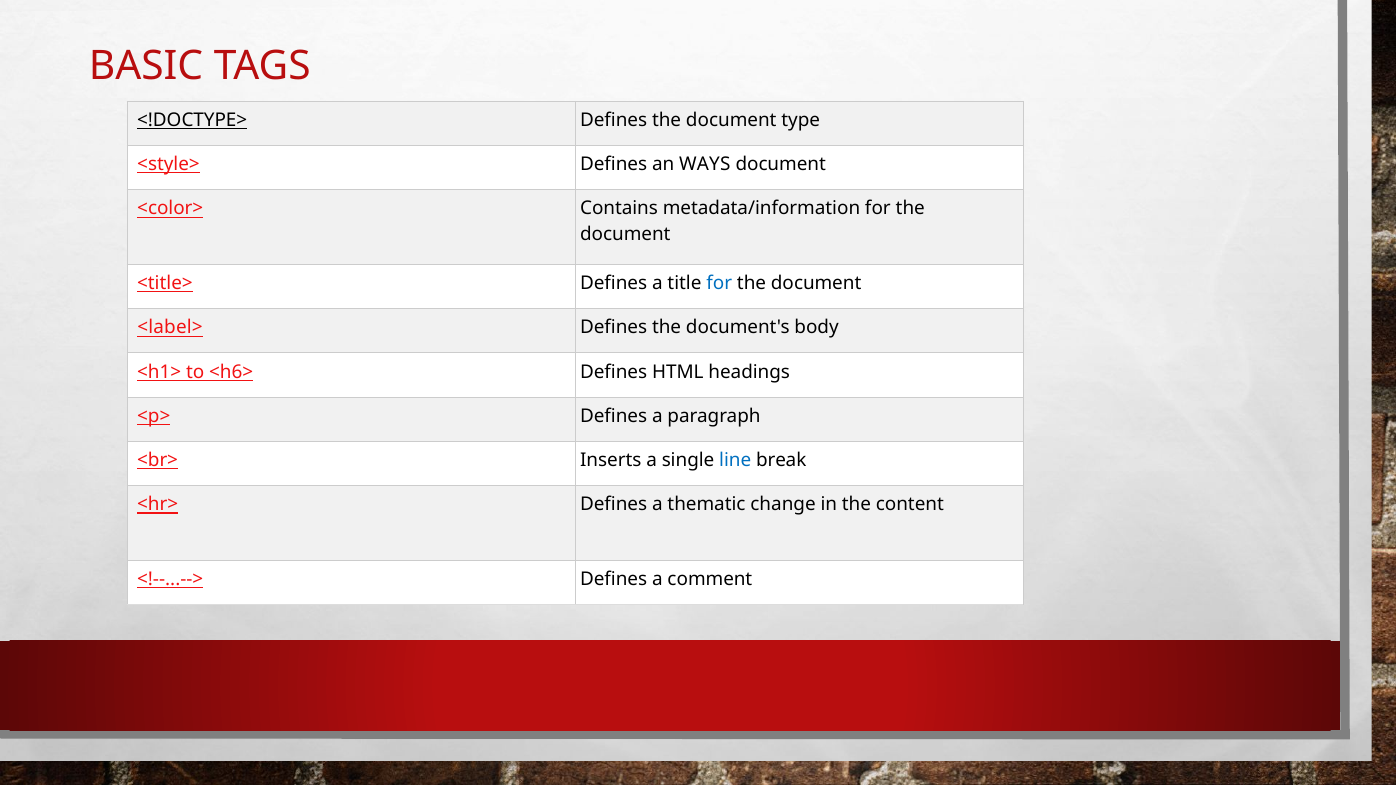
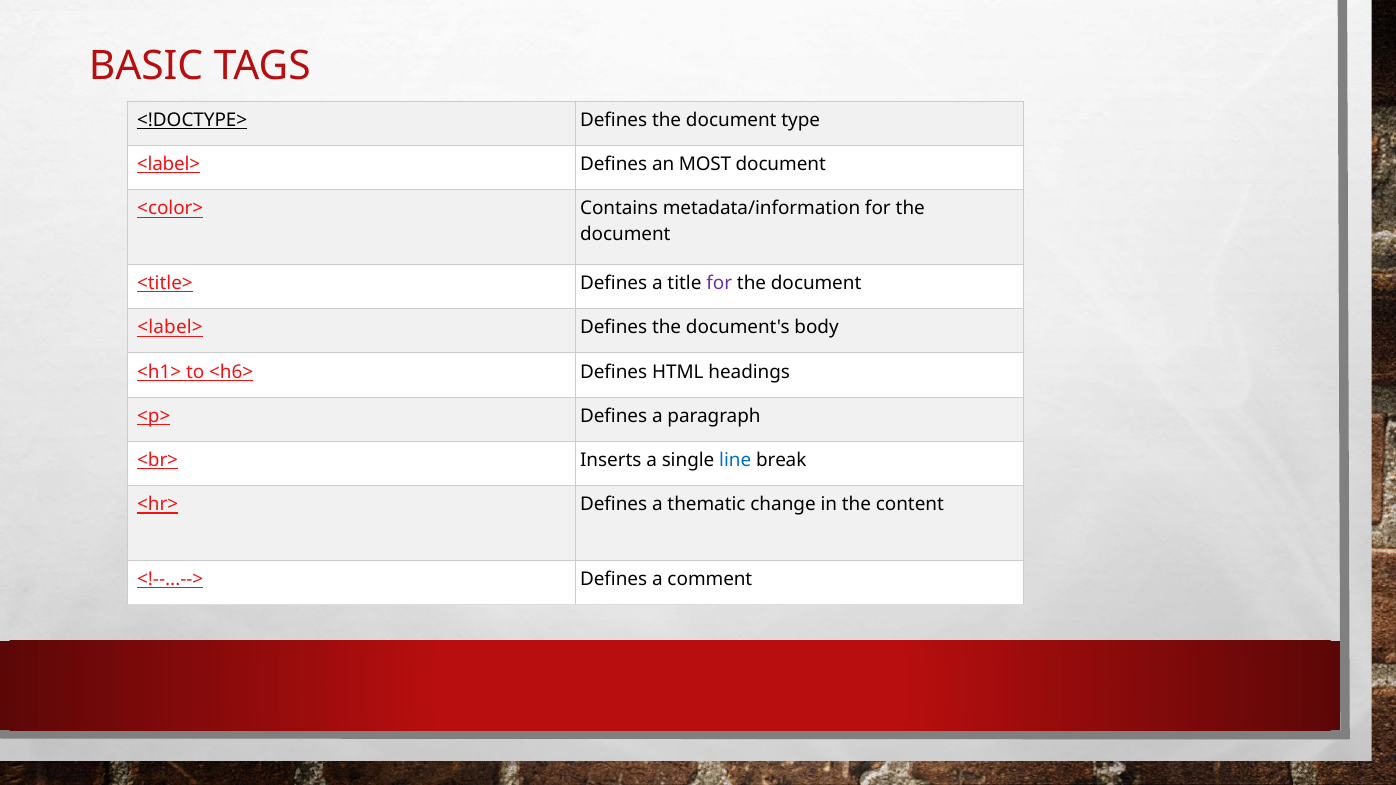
<style> at (168, 164): <style> -> <label>
WAYS: WAYS -> MOST
for at (719, 283) colour: blue -> purple
